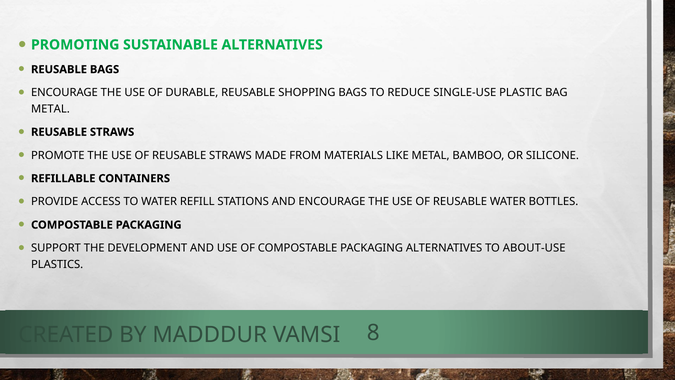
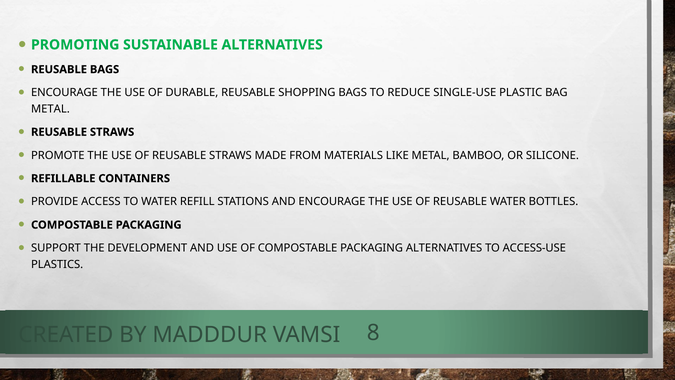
ABOUT-USE: ABOUT-USE -> ACCESS-USE
